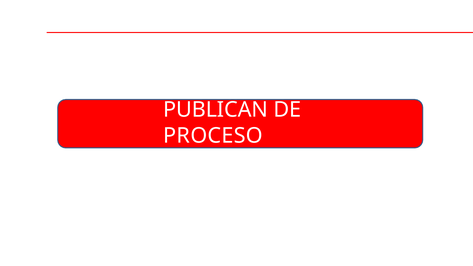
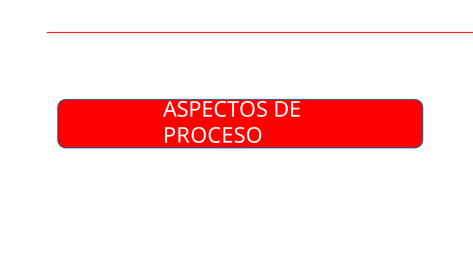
PUBLICAN: PUBLICAN -> ASPECTOS
